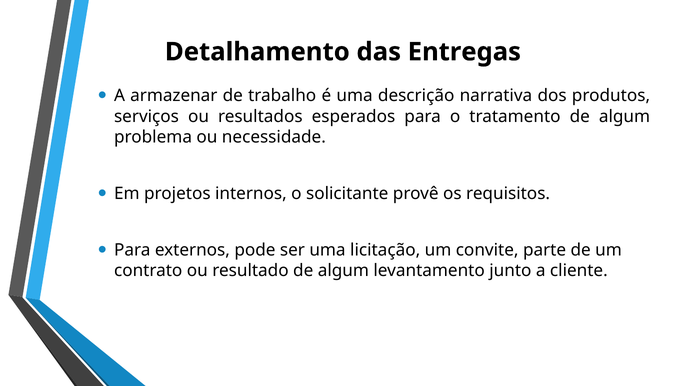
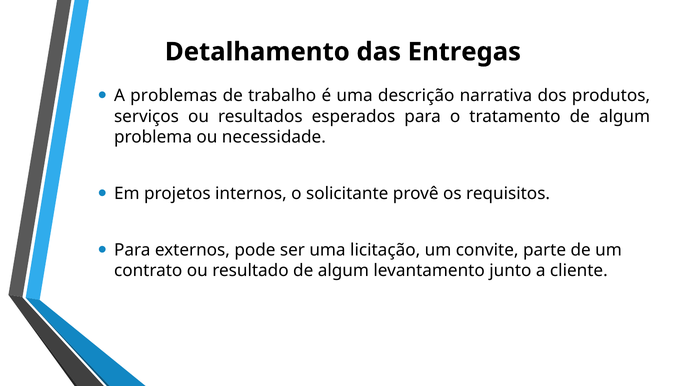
armazenar: armazenar -> problemas
